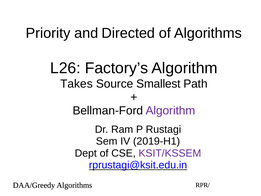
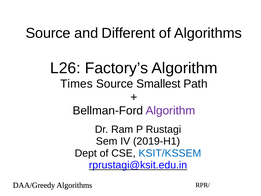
Priority at (48, 33): Priority -> Source
Directed: Directed -> Different
Takes: Takes -> Times
KSIT/KSSEM colour: purple -> blue
